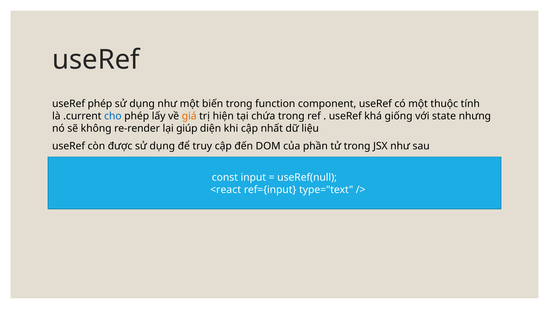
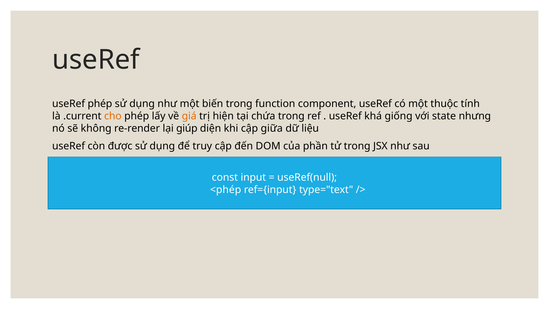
cho colour: blue -> orange
nhất: nhất -> giữa
<react: <react -> <phép
